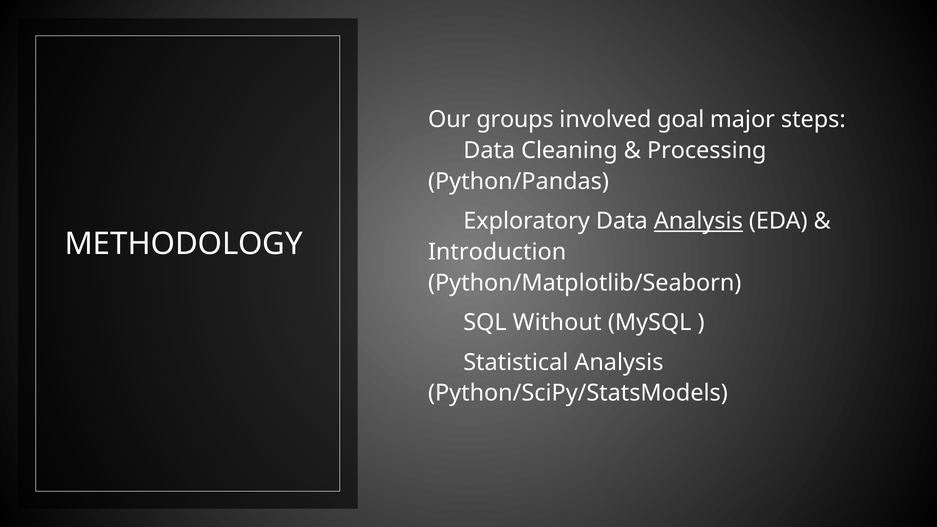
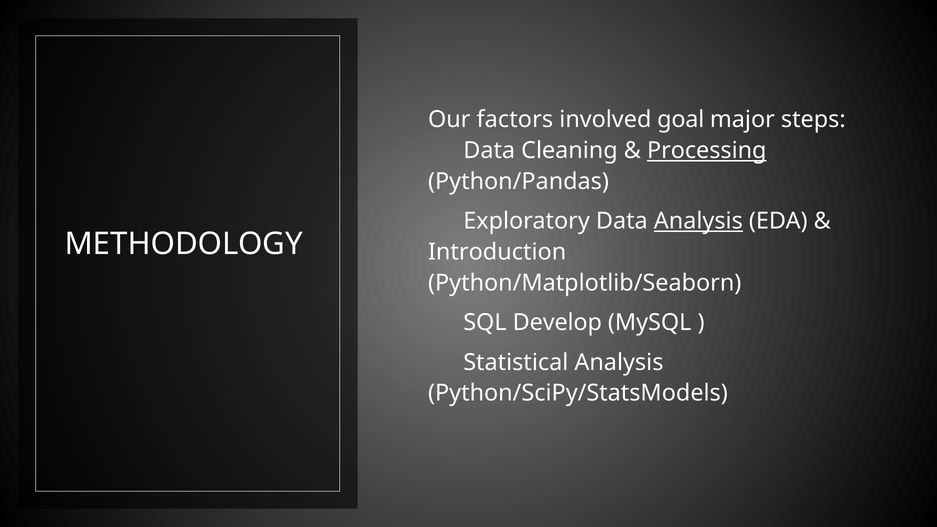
groups: groups -> factors
Processing underline: none -> present
Without: Without -> Develop
